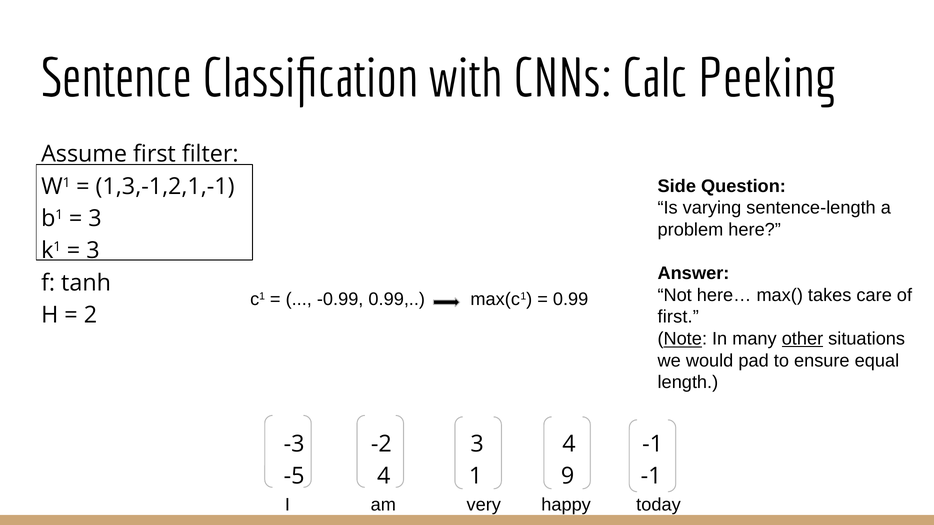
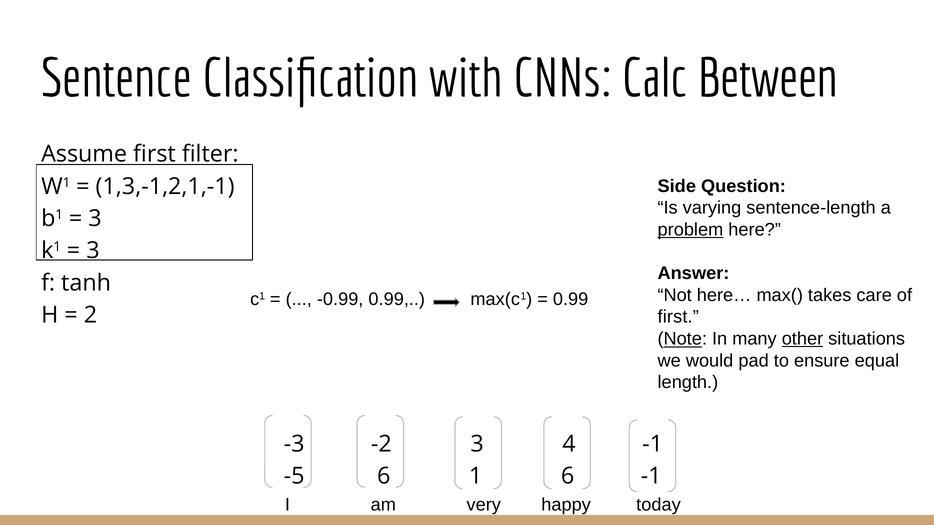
Peeking: Peeking -> Between
problem underline: none -> present
-5 4: 4 -> 6
1 9: 9 -> 6
